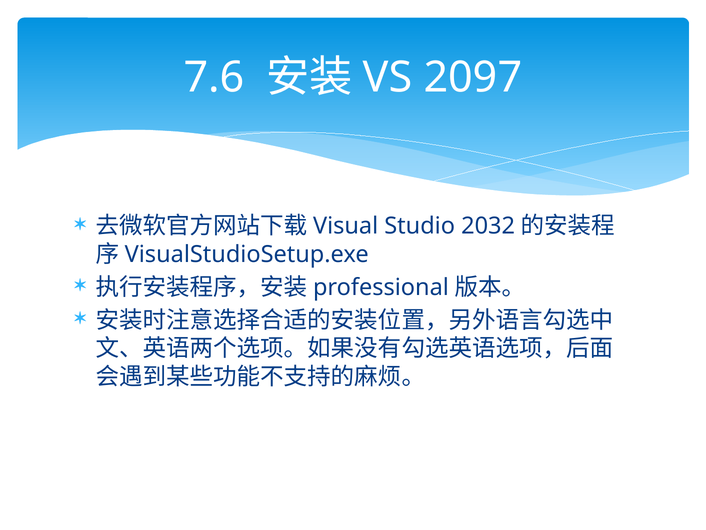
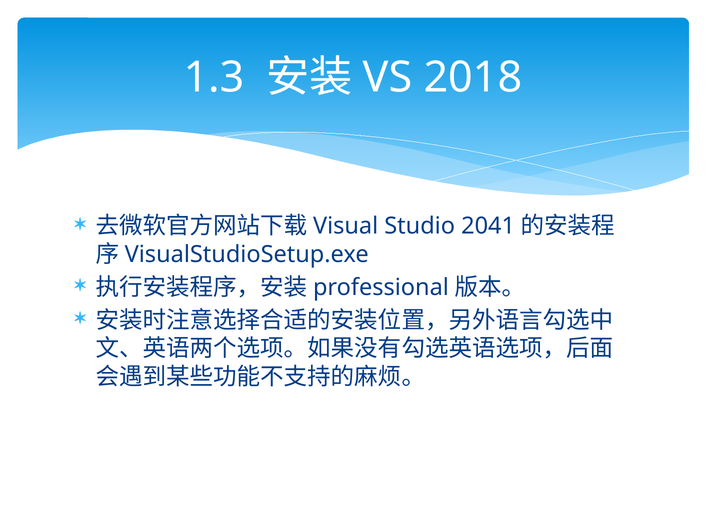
7.6: 7.6 -> 1.3
2097: 2097 -> 2018
2032: 2032 -> 2041
